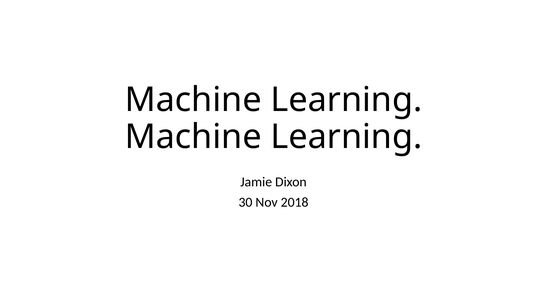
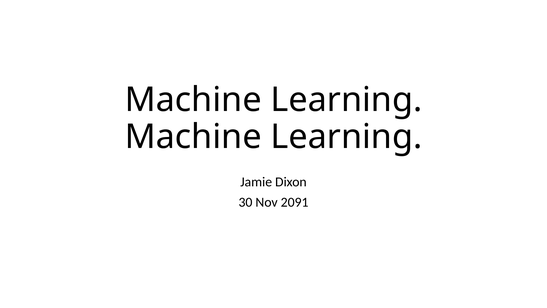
2018: 2018 -> 2091
